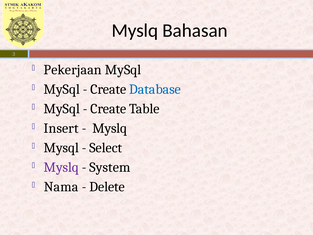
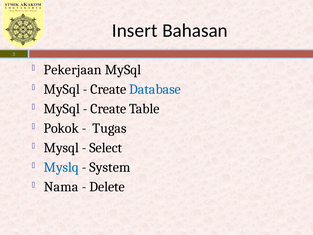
Myslq at (135, 31): Myslq -> Insert
Insert: Insert -> Pokok
Myslq at (110, 128): Myslq -> Tugas
Myslq at (61, 167) colour: purple -> blue
